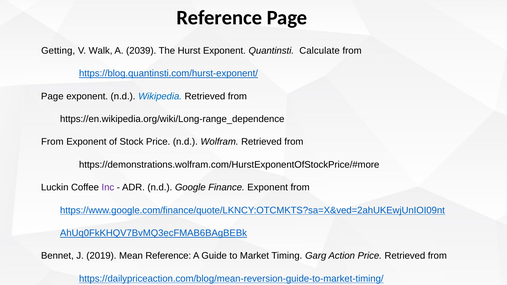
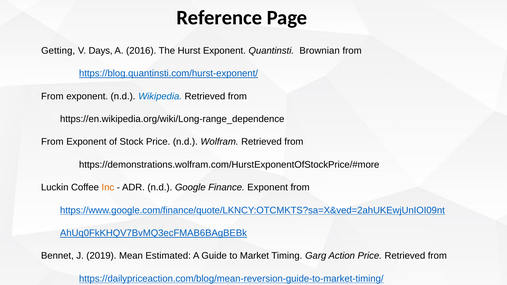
Walk: Walk -> Days
2039: 2039 -> 2016
Calculate: Calculate -> Brownian
Page at (52, 96): Page -> From
Inc colour: purple -> orange
Mean Reference: Reference -> Estimated
